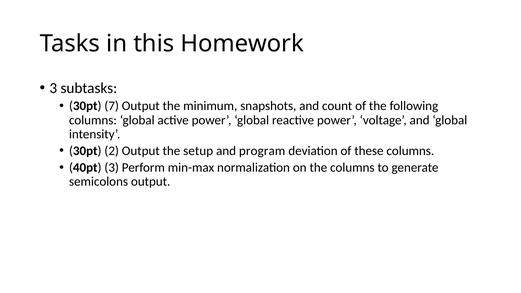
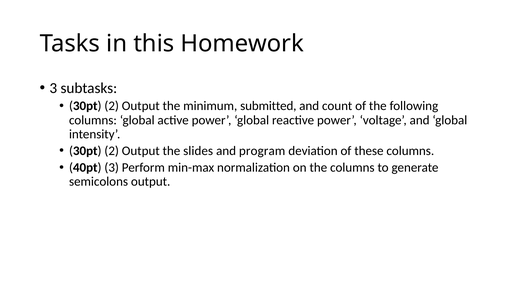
7 at (112, 106): 7 -> 2
snapshots: snapshots -> submitted
setup: setup -> slides
